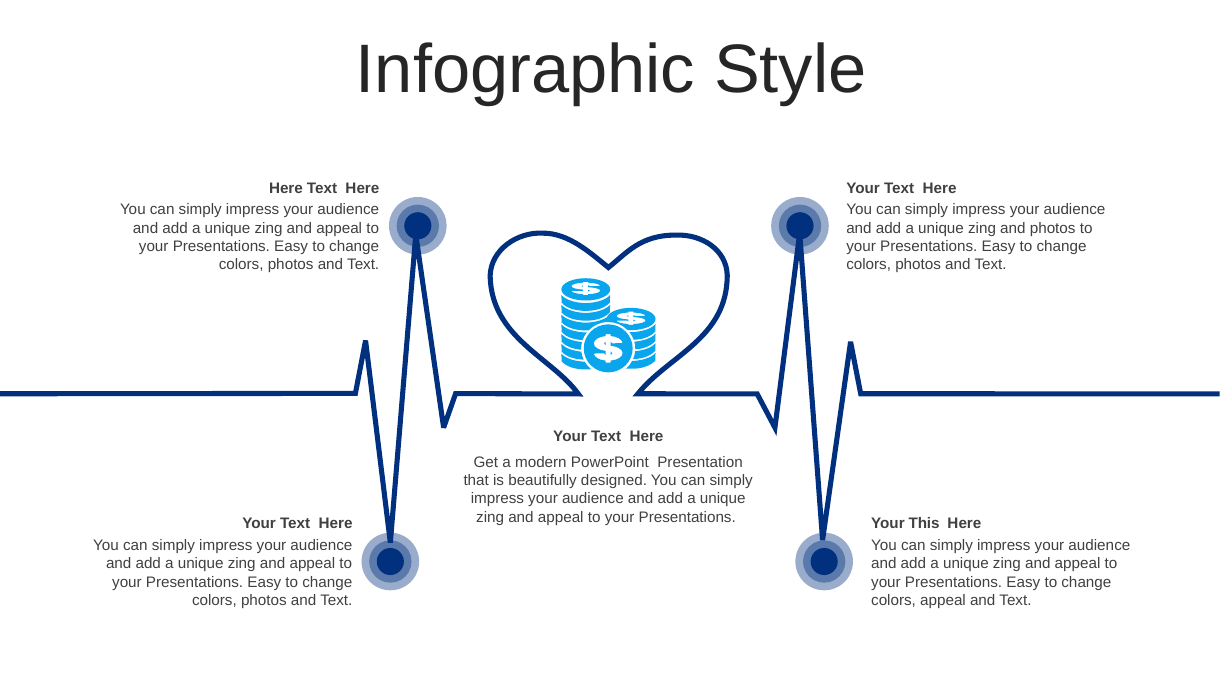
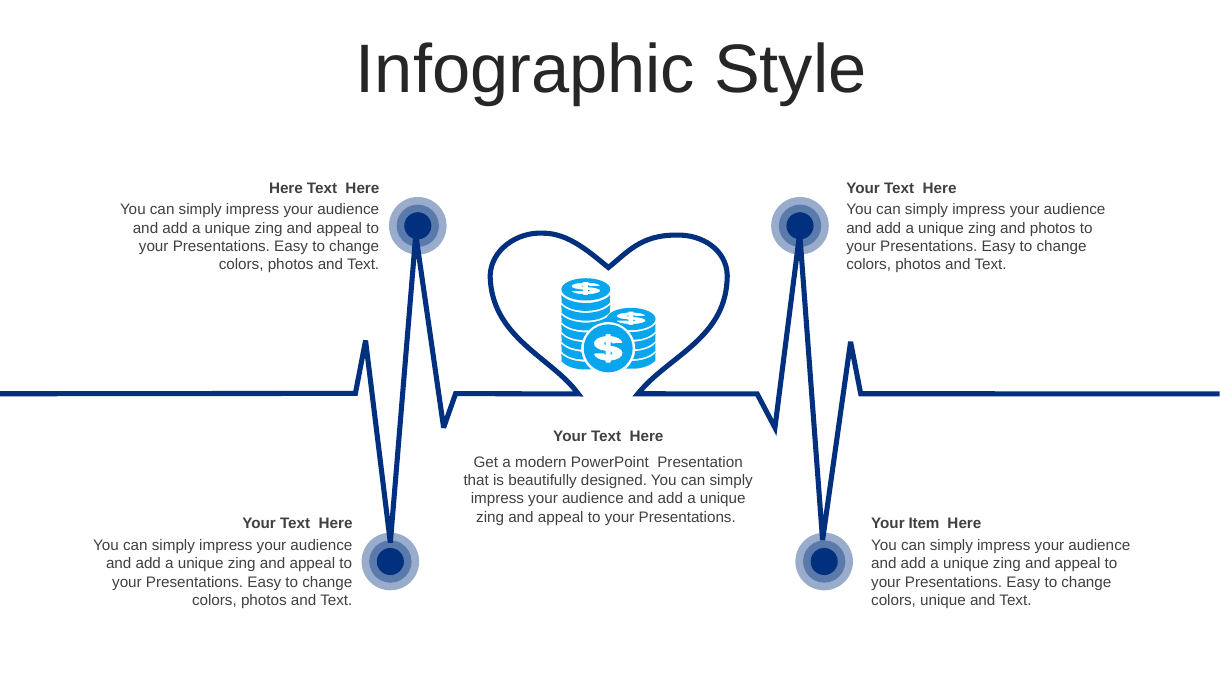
This: This -> Item
colors appeal: appeal -> unique
